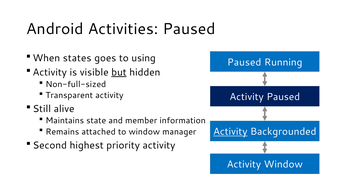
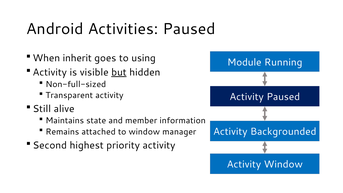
states: states -> inherit
Paused at (244, 62): Paused -> Module
Activity at (230, 132) underline: present -> none
